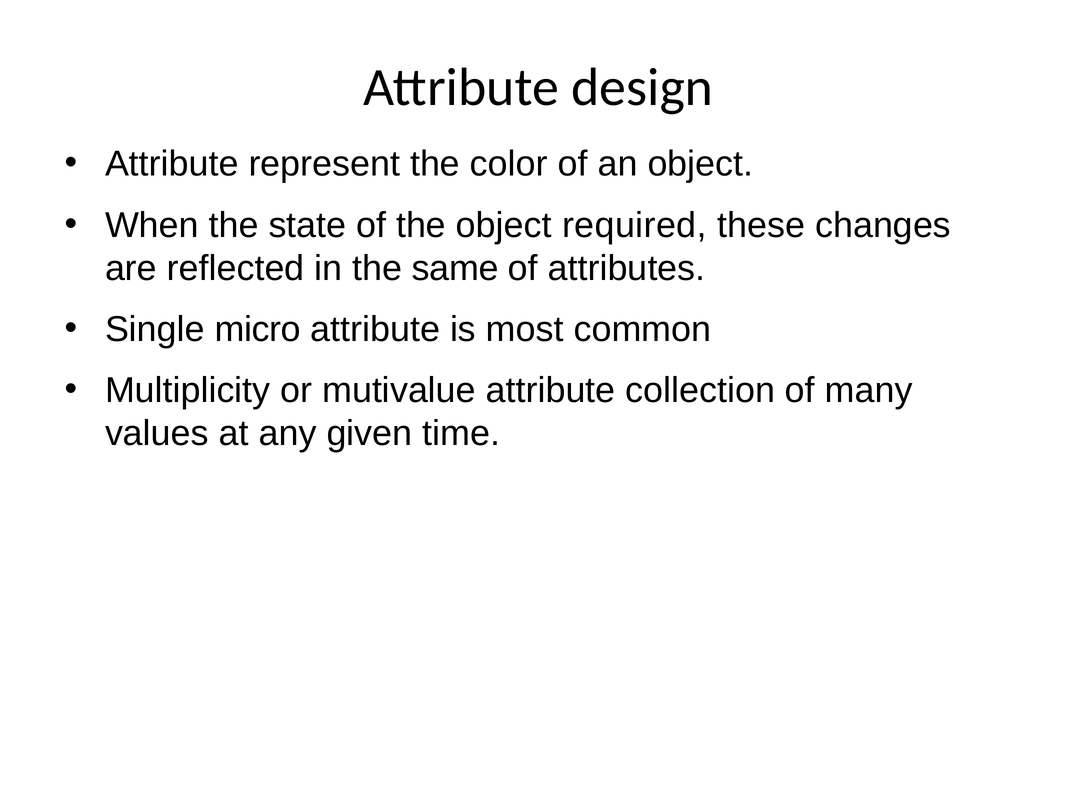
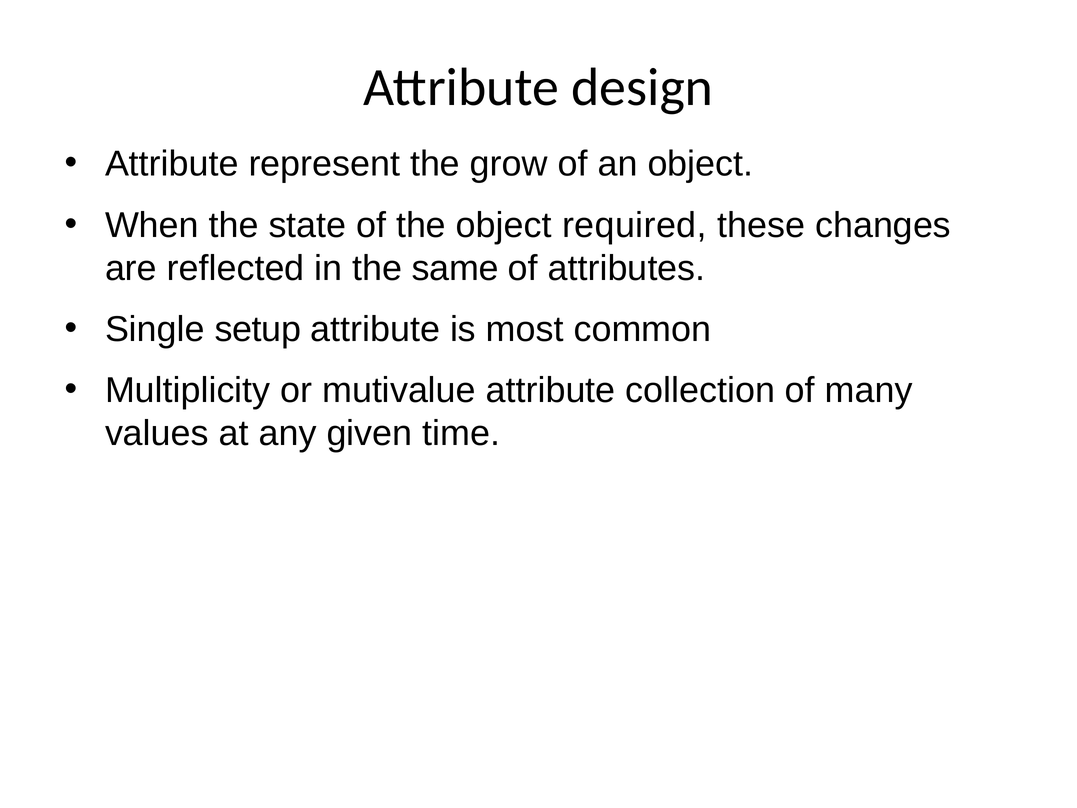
color: color -> grow
micro: micro -> setup
